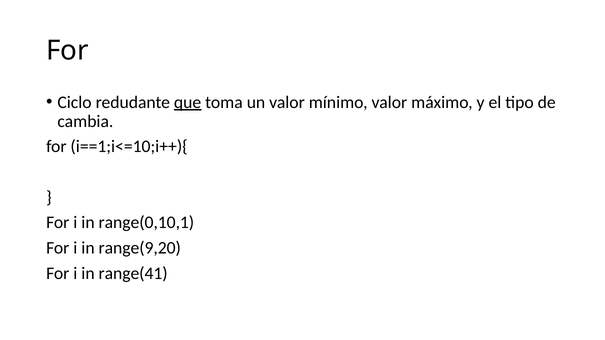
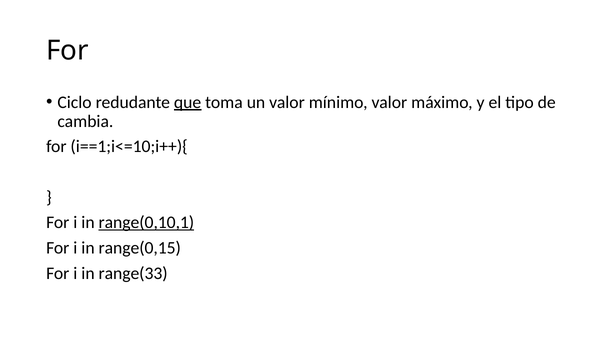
range(0,10,1 underline: none -> present
range(9,20: range(9,20 -> range(0,15
range(41: range(41 -> range(33
